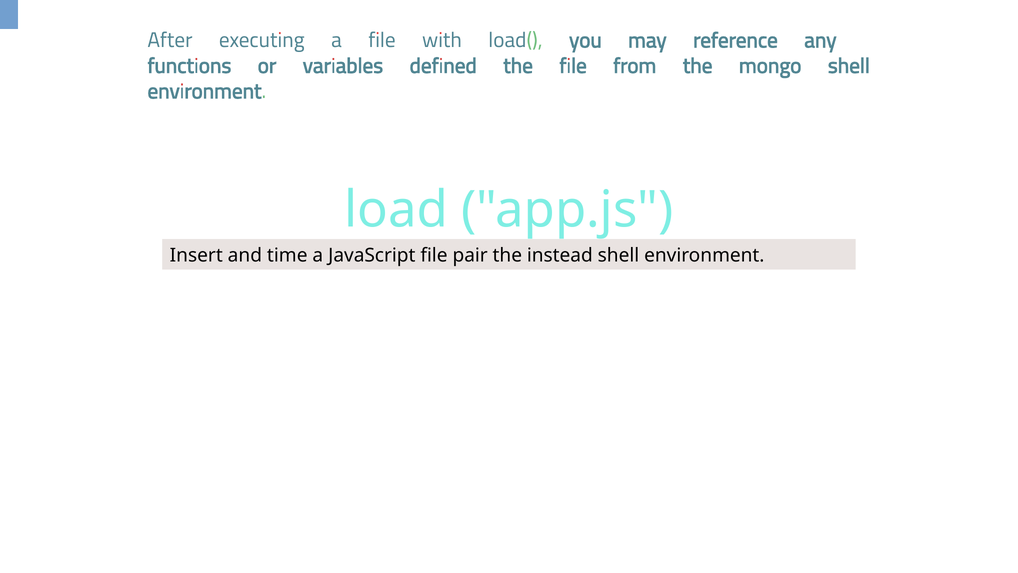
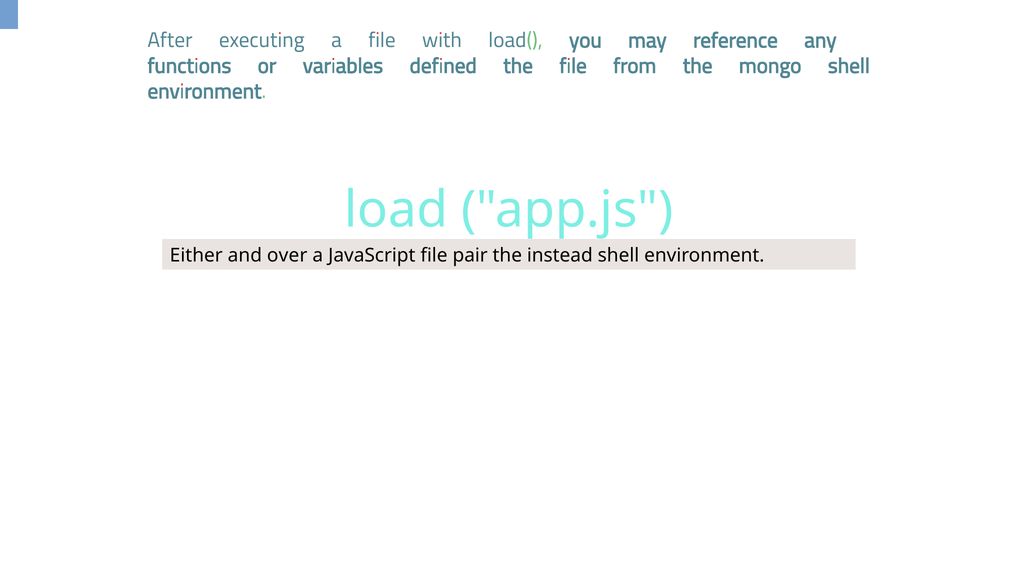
Insert: Insert -> Either
time: time -> over
